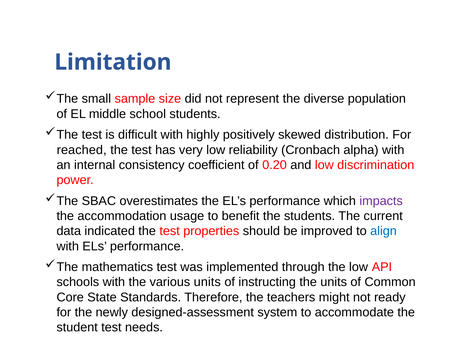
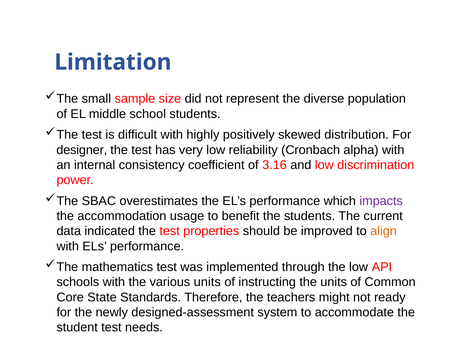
reached: reached -> designer
0.20: 0.20 -> 3.16
align colour: blue -> orange
